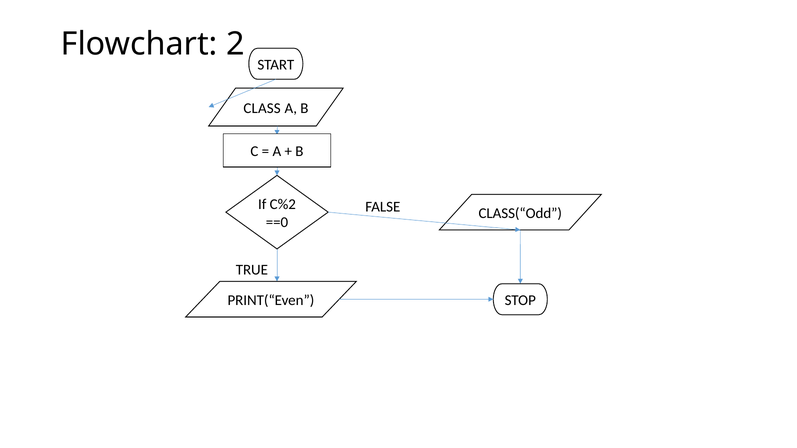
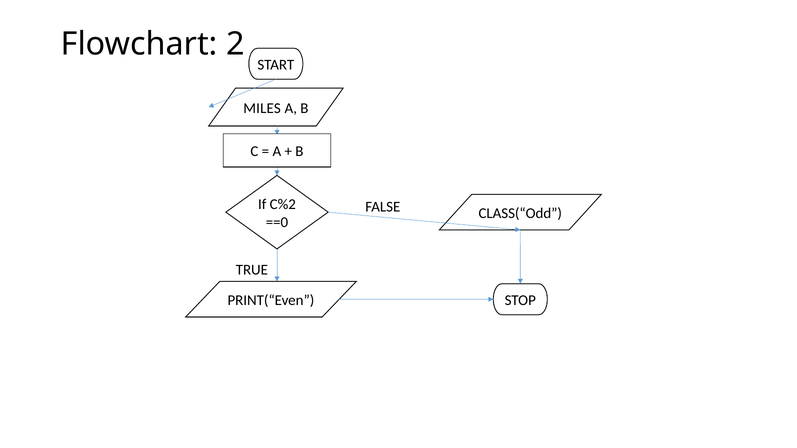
CLASS: CLASS -> MILES
